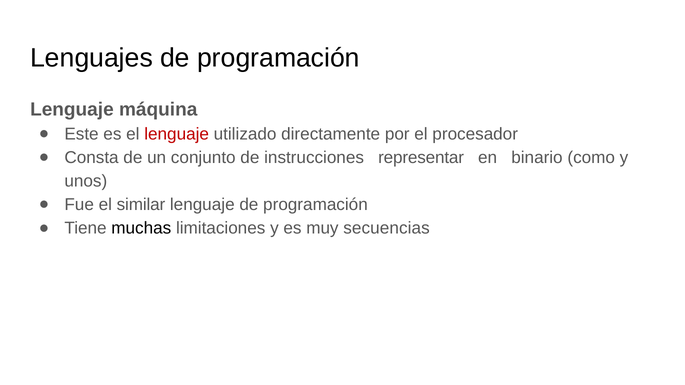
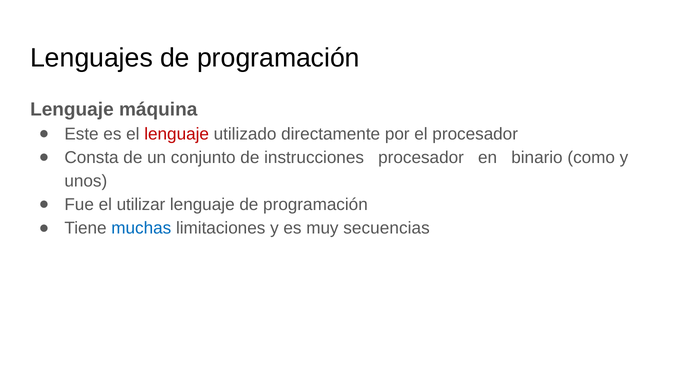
instrucciones representar: representar -> procesador
similar: similar -> utilizar
muchas colour: black -> blue
